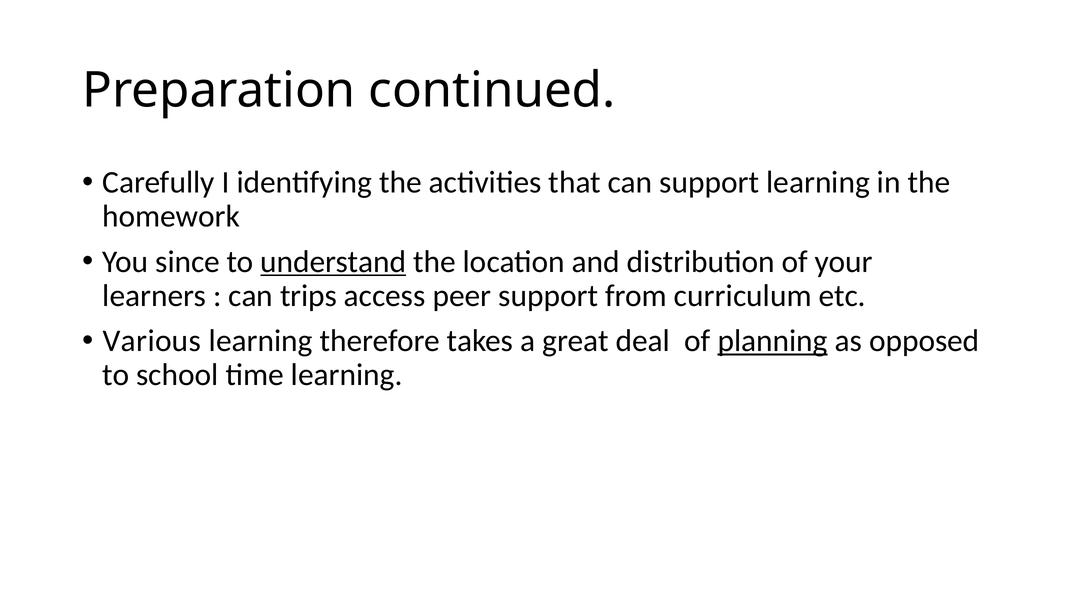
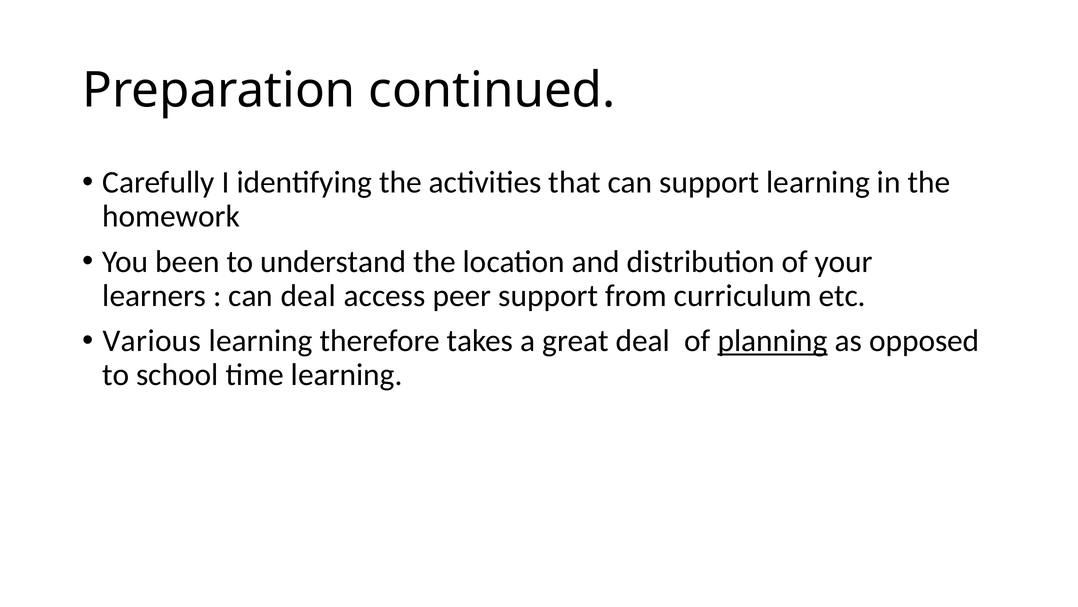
since: since -> been
understand underline: present -> none
can trips: trips -> deal
